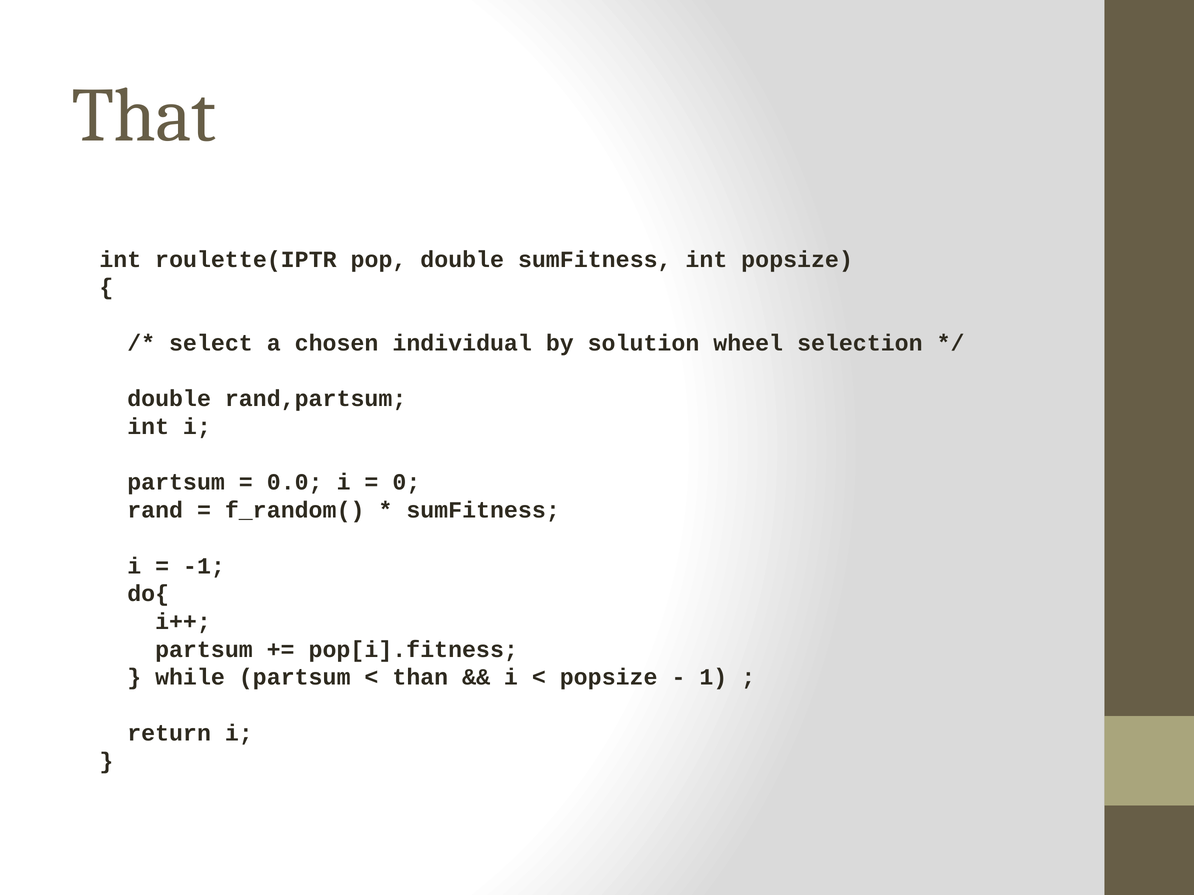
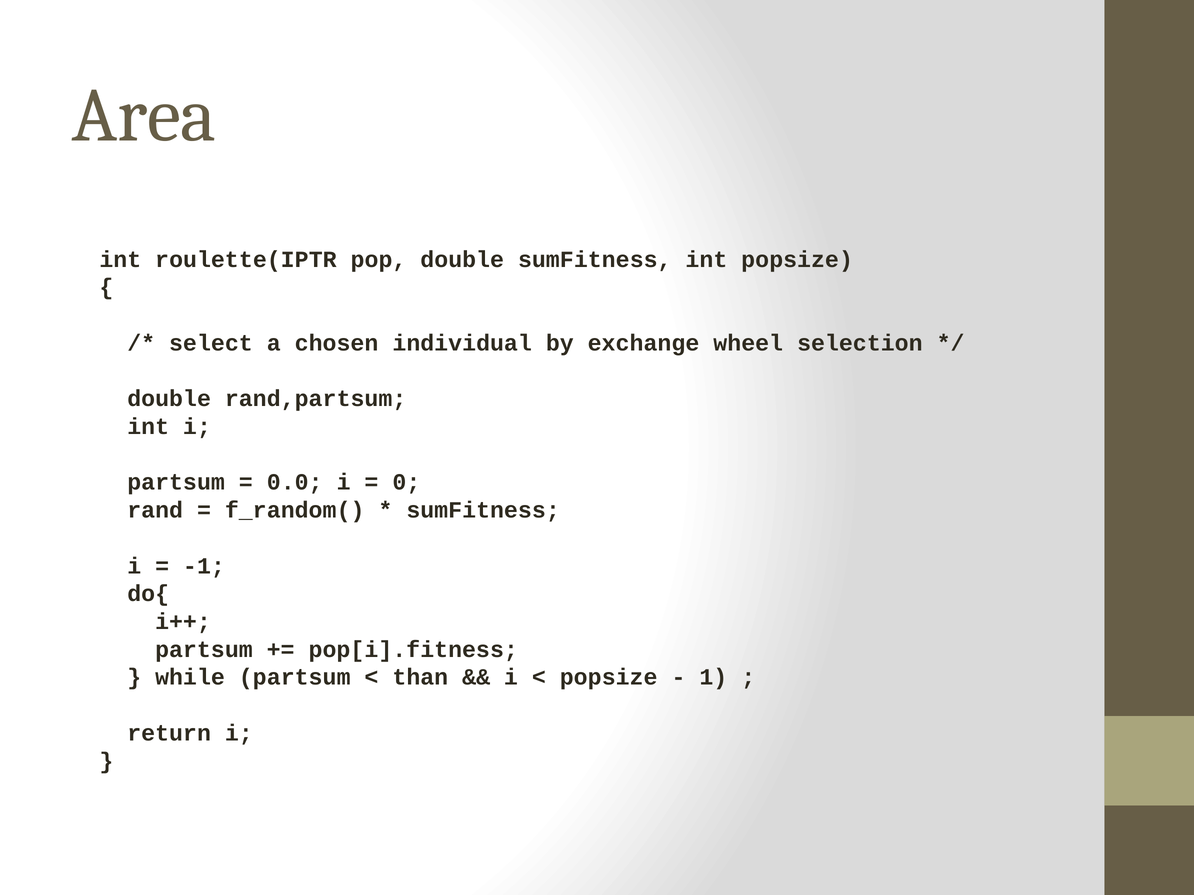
That: That -> Area
solution: solution -> exchange
